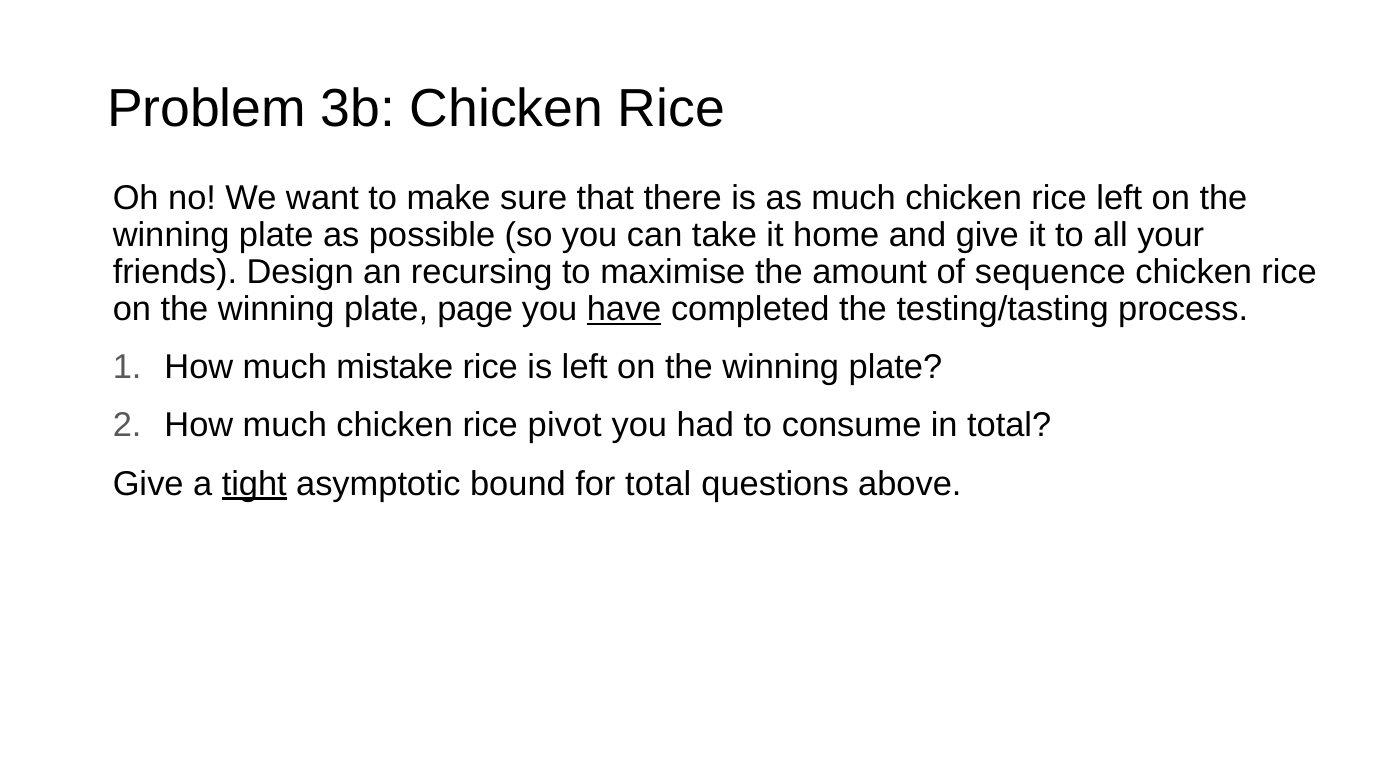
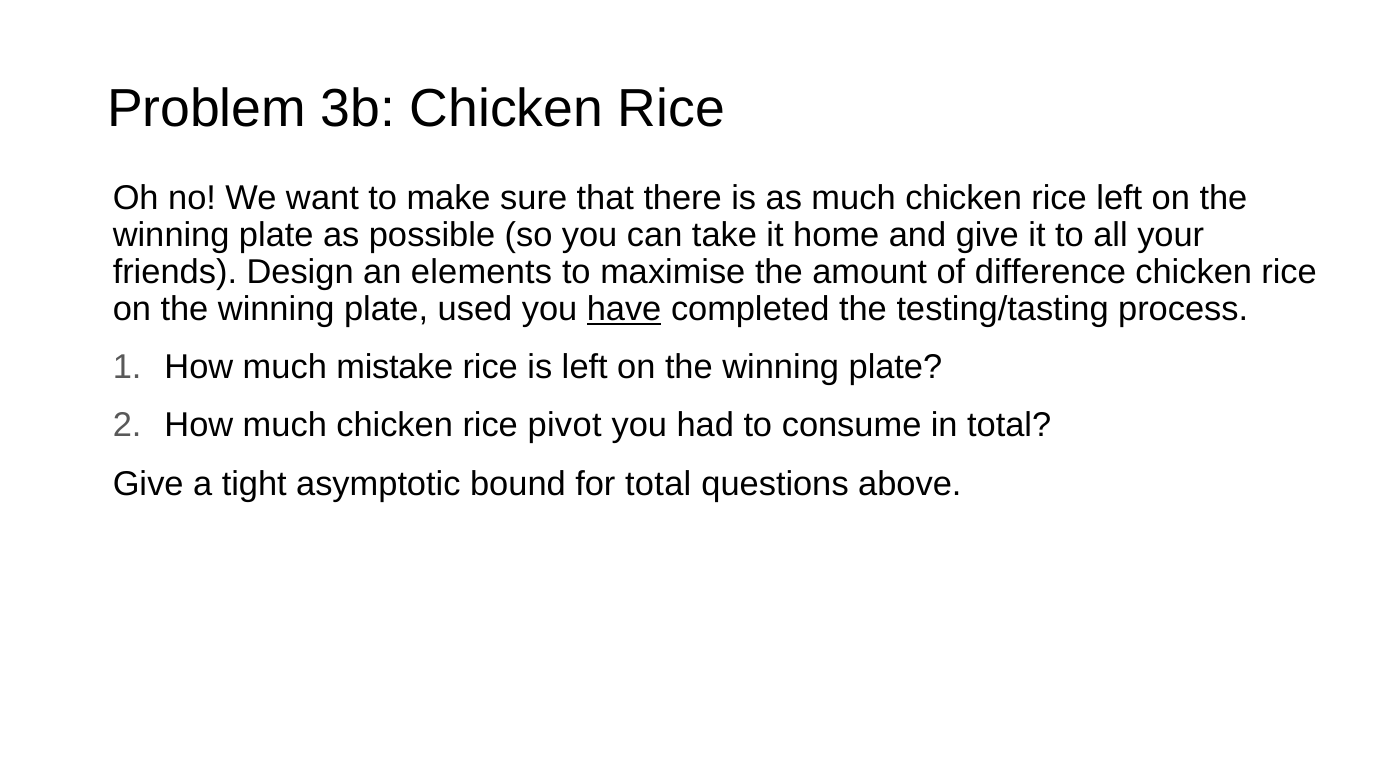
recursing: recursing -> elements
sequence: sequence -> difference
page: page -> used
tight underline: present -> none
